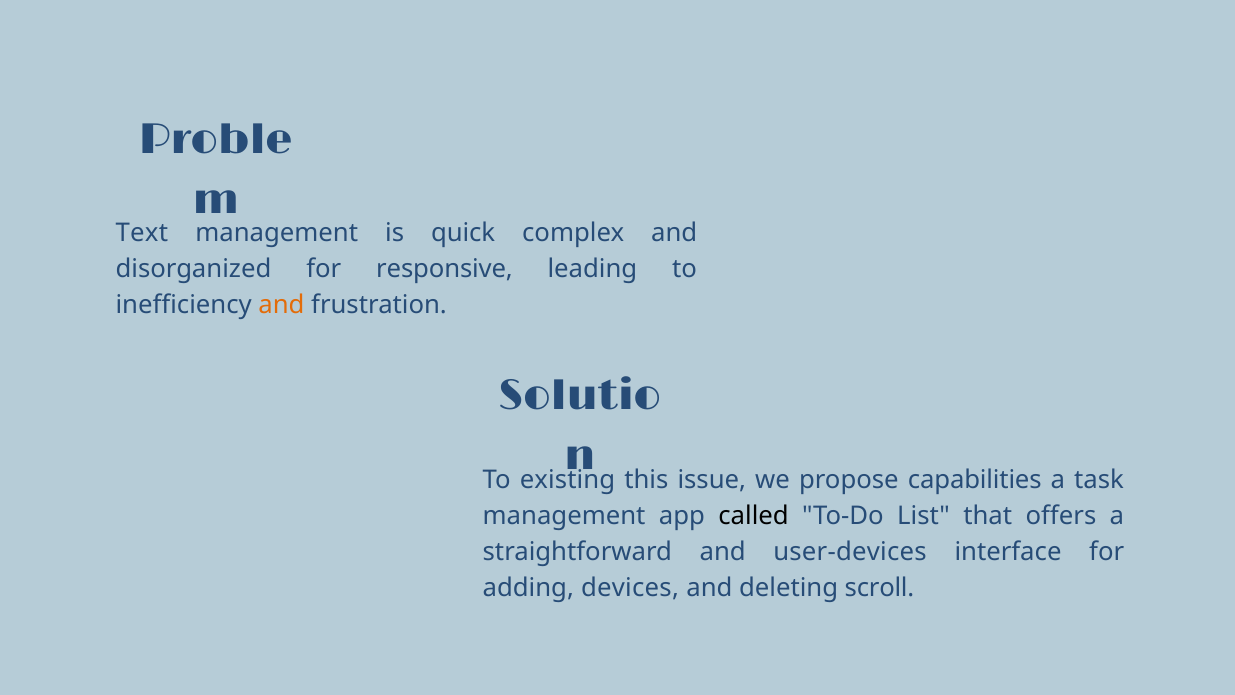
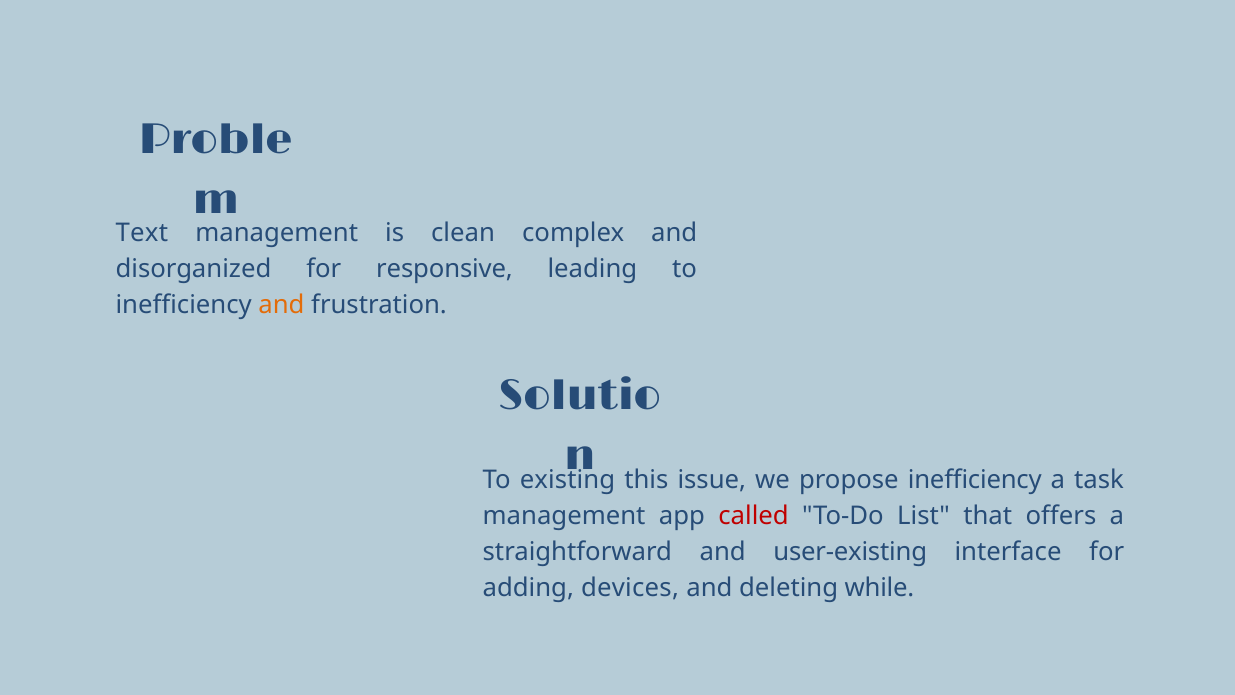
quick: quick -> clean
propose capabilities: capabilities -> inefficiency
called colour: black -> red
user-devices: user-devices -> user-existing
scroll: scroll -> while
